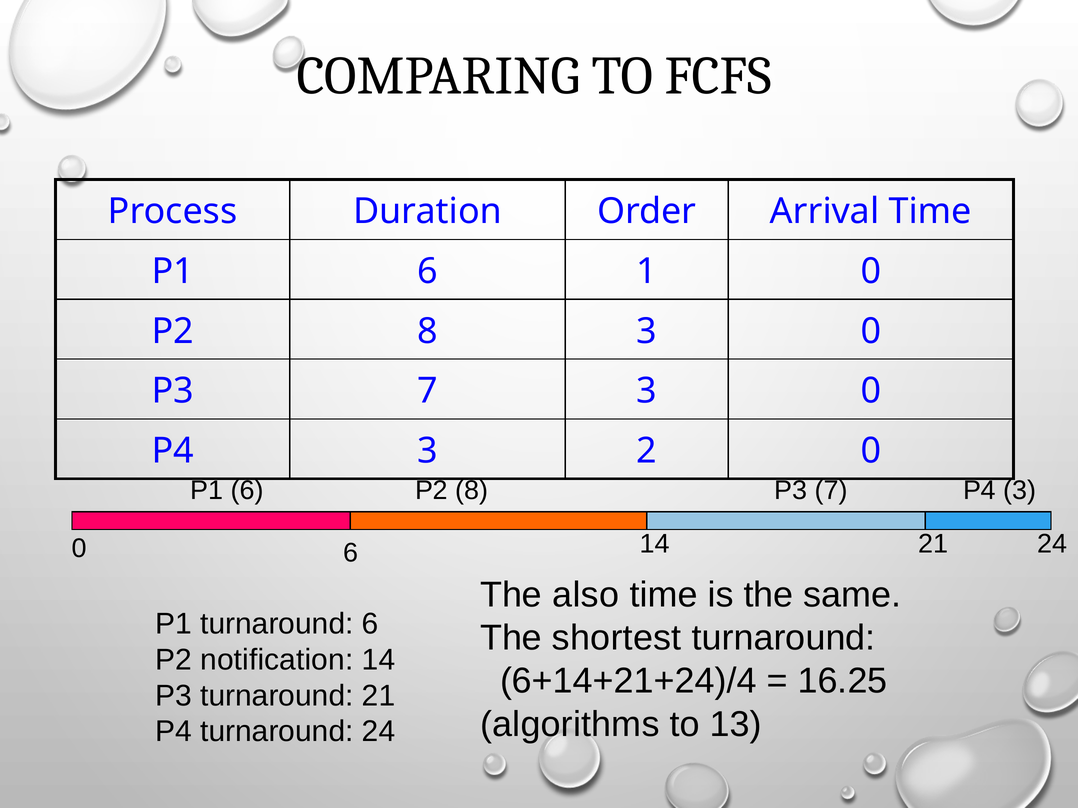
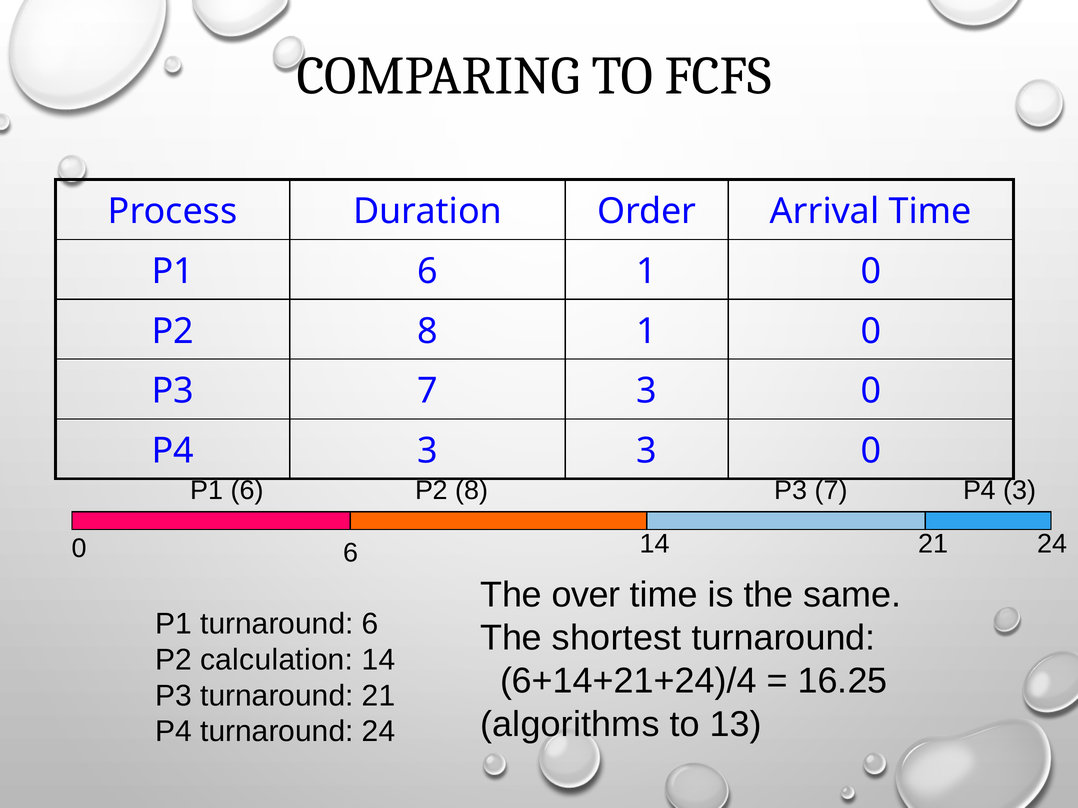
8 3: 3 -> 1
3 2: 2 -> 3
also: also -> over
notification: notification -> calculation
